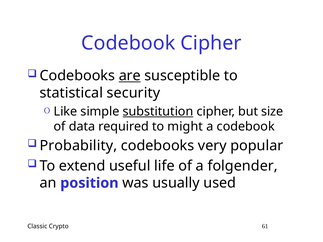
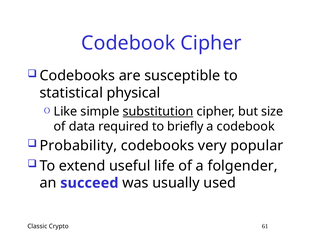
are underline: present -> none
security: security -> physical
might: might -> briefly
position: position -> succeed
